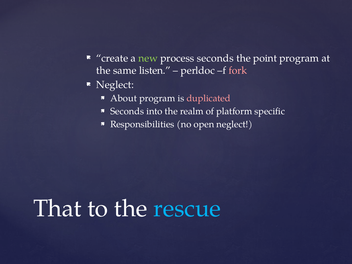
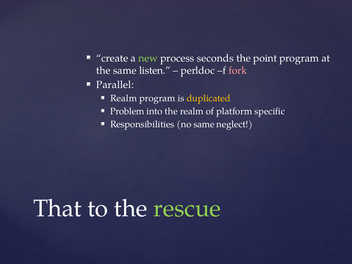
Neglect at (115, 85): Neglect -> Parallel
About at (124, 98): About -> Realm
duplicated colour: pink -> yellow
Seconds at (127, 111): Seconds -> Problem
no open: open -> same
rescue colour: light blue -> light green
